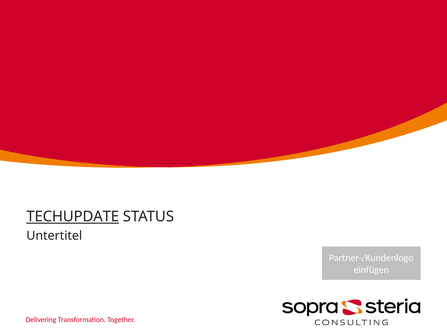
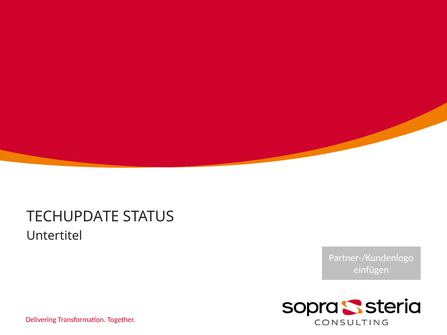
TECHUPDATE underline: present -> none
